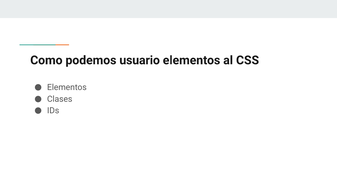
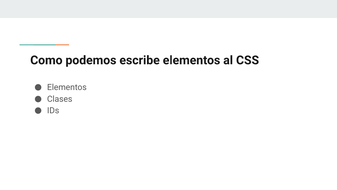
usuario: usuario -> escribe
